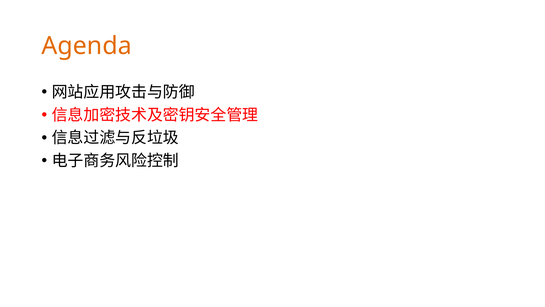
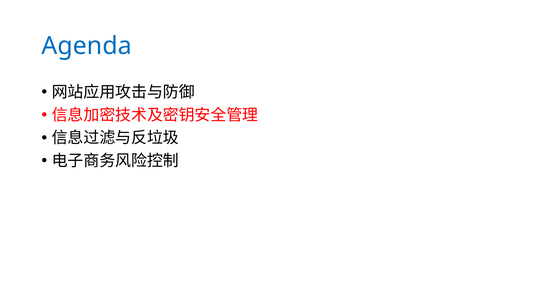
Agenda colour: orange -> blue
